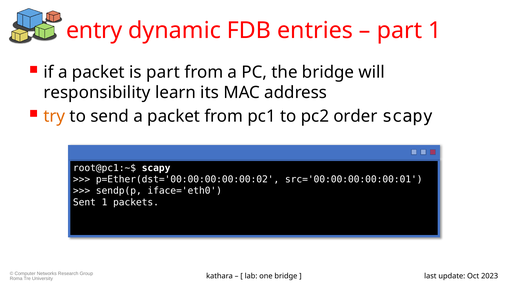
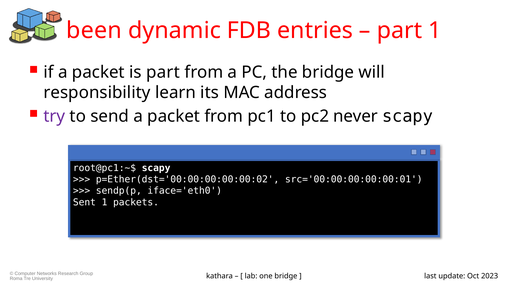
entry: entry -> been
try colour: orange -> purple
order: order -> never
